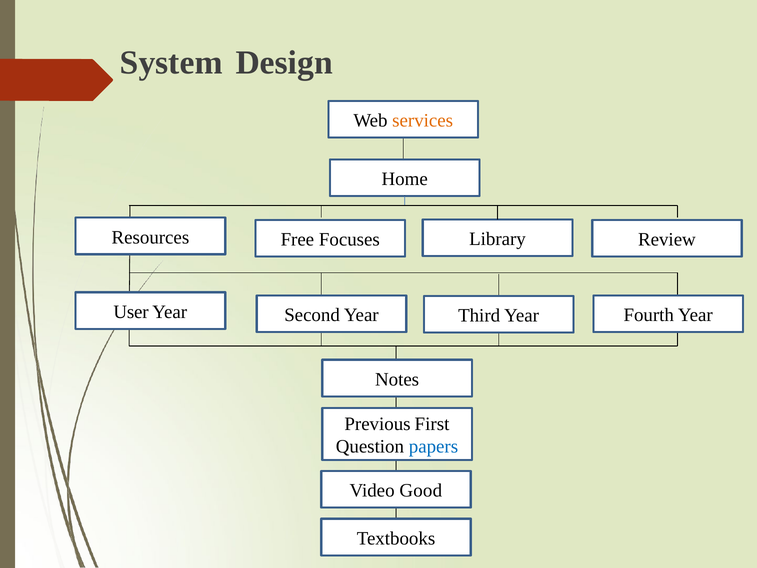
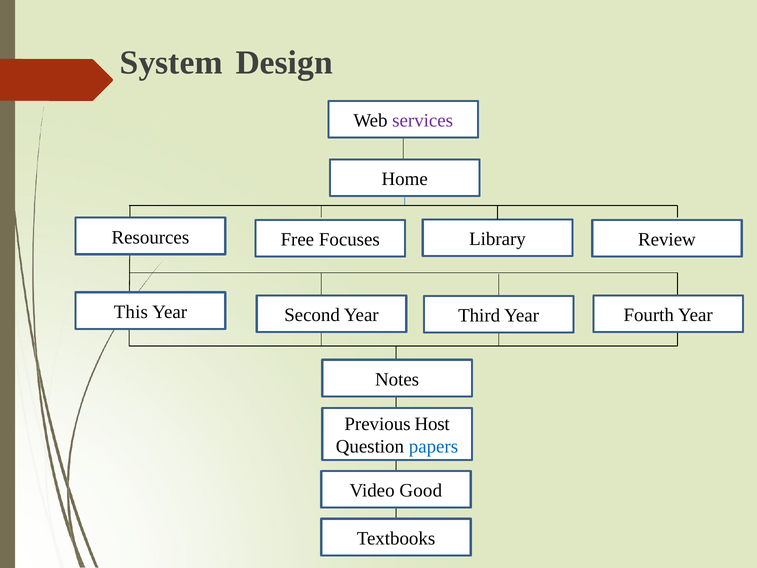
services colour: orange -> purple
User: User -> This
First: First -> Host
